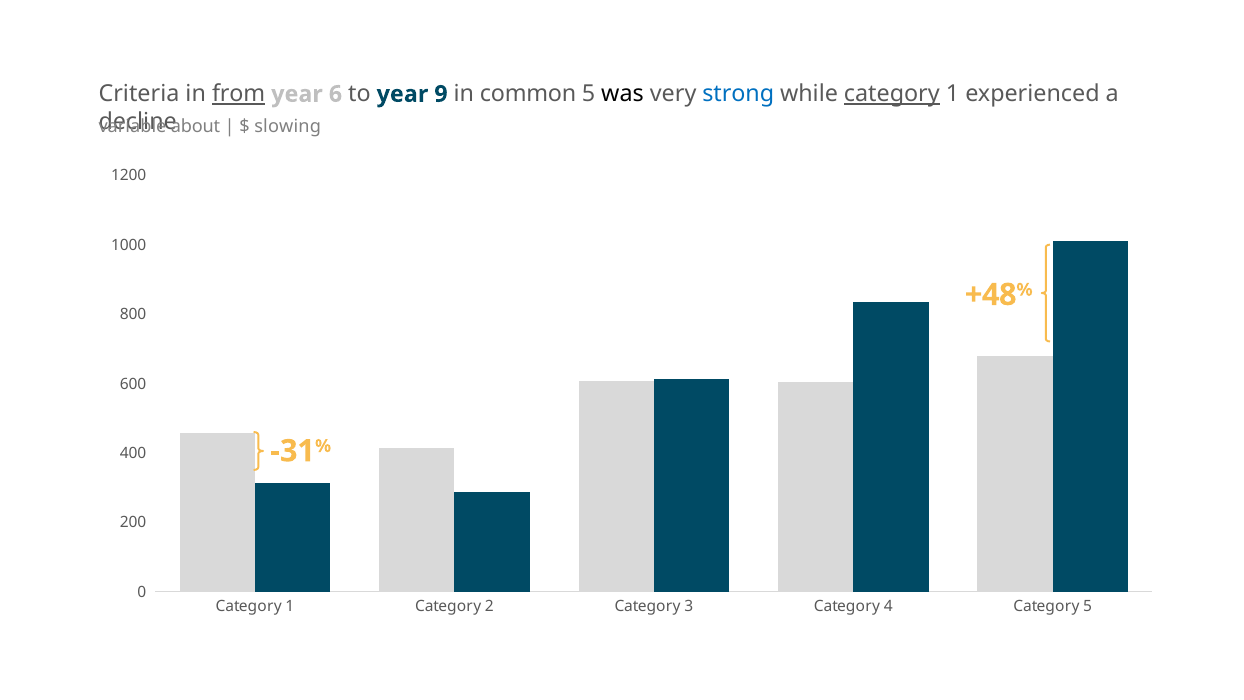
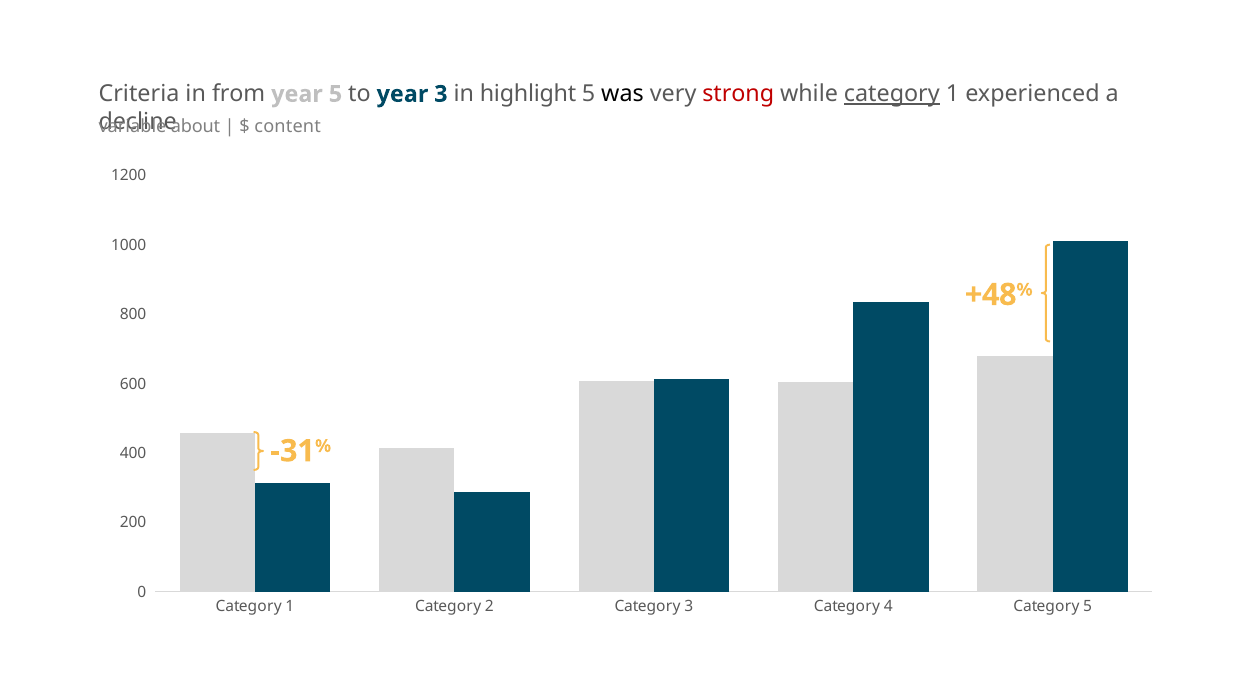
from underline: present -> none
year 6: 6 -> 5
year 9: 9 -> 3
common: common -> highlight
strong colour: blue -> red
slowing: slowing -> content
